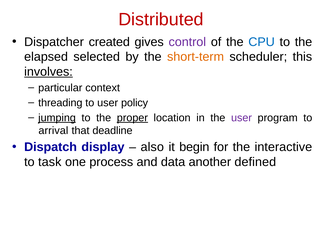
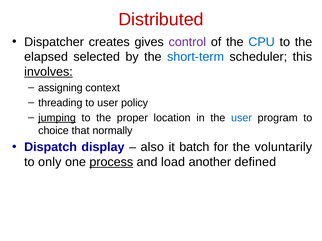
created: created -> creates
short-term colour: orange -> blue
particular: particular -> assigning
proper underline: present -> none
user at (242, 118) colour: purple -> blue
arrival: arrival -> choice
deadline: deadline -> normally
begin: begin -> batch
interactive: interactive -> voluntarily
task: task -> only
process underline: none -> present
data: data -> load
